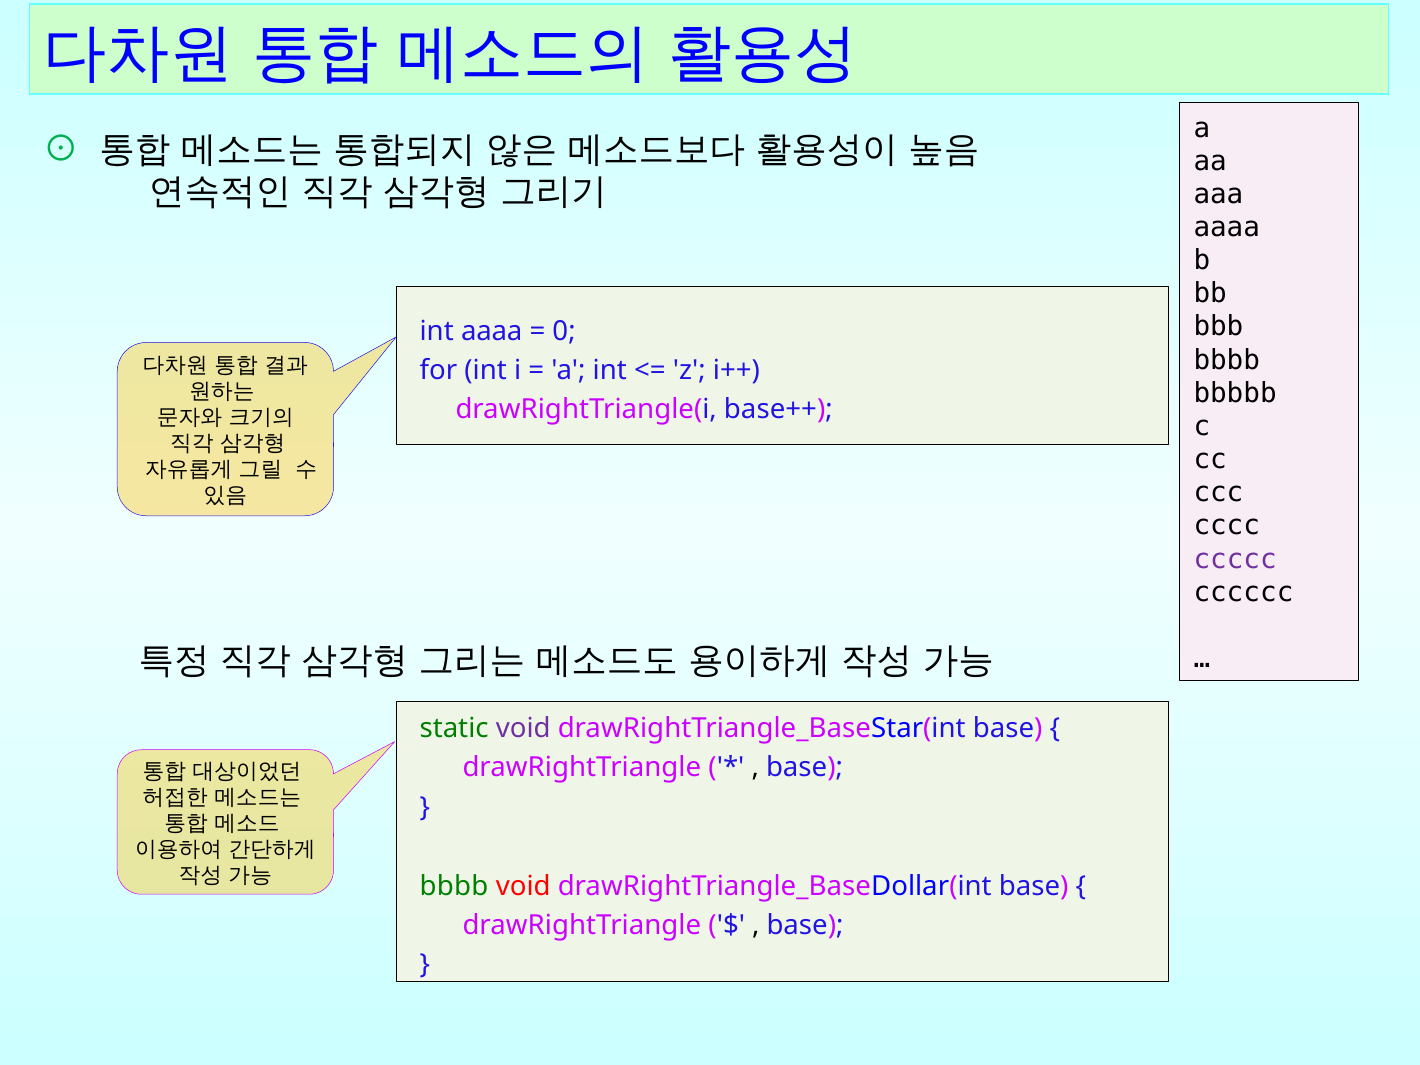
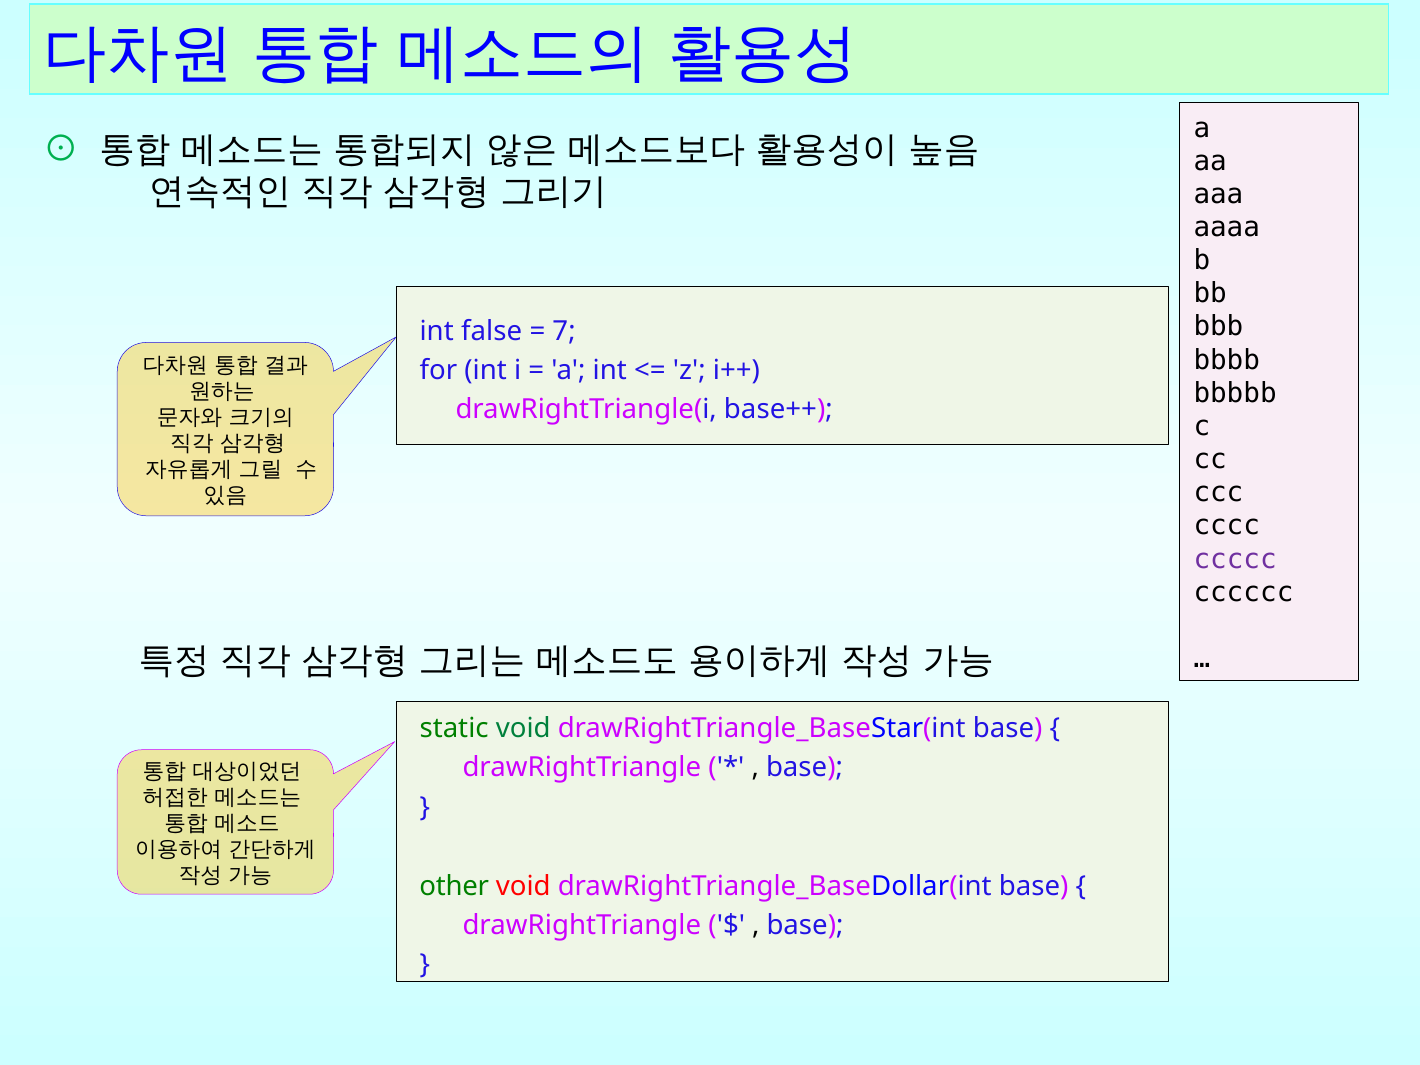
int aaaa: aaaa -> false
0: 0 -> 7
void at (523, 728) colour: purple -> green
bbbb at (454, 886): bbbb -> other
